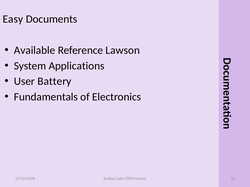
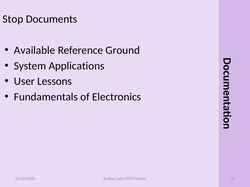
Easy: Easy -> Stop
Lawson: Lawson -> Ground
Battery: Battery -> Lessons
